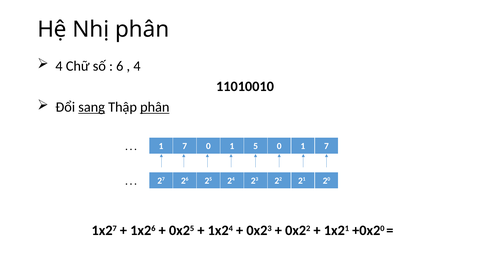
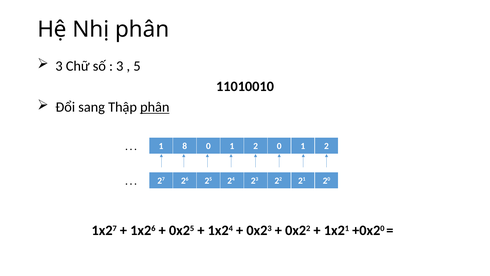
4 at (59, 66): 4 -> 3
6 at (120, 66): 6 -> 3
4 at (137, 66): 4 -> 5
sang underline: present -> none
7 at (185, 146): 7 -> 8
5 at (256, 146): 5 -> 2
7 at (326, 146): 7 -> 2
